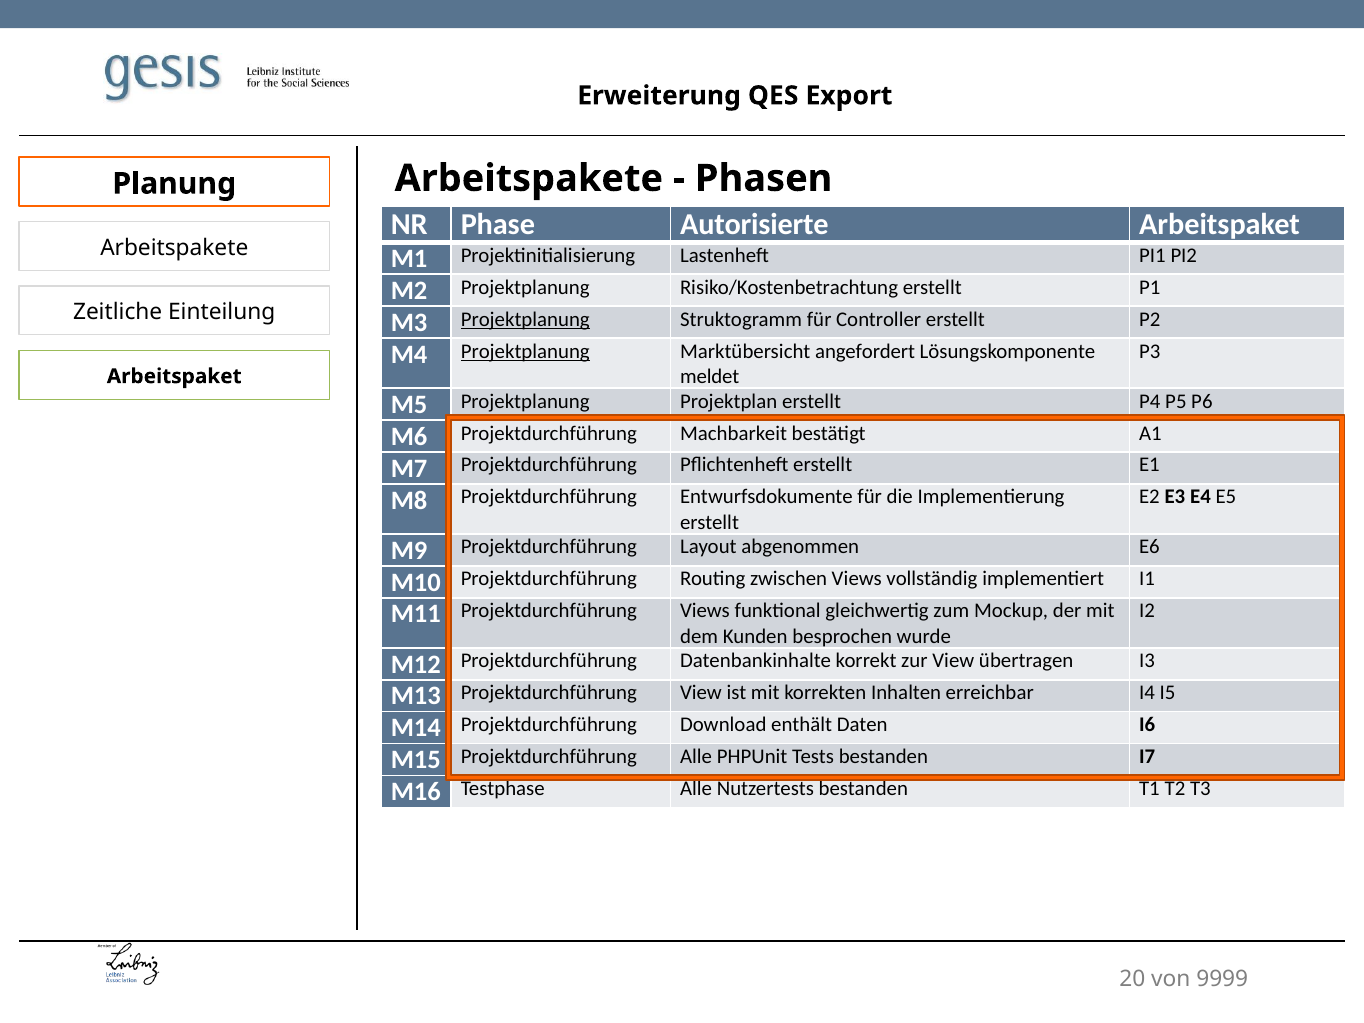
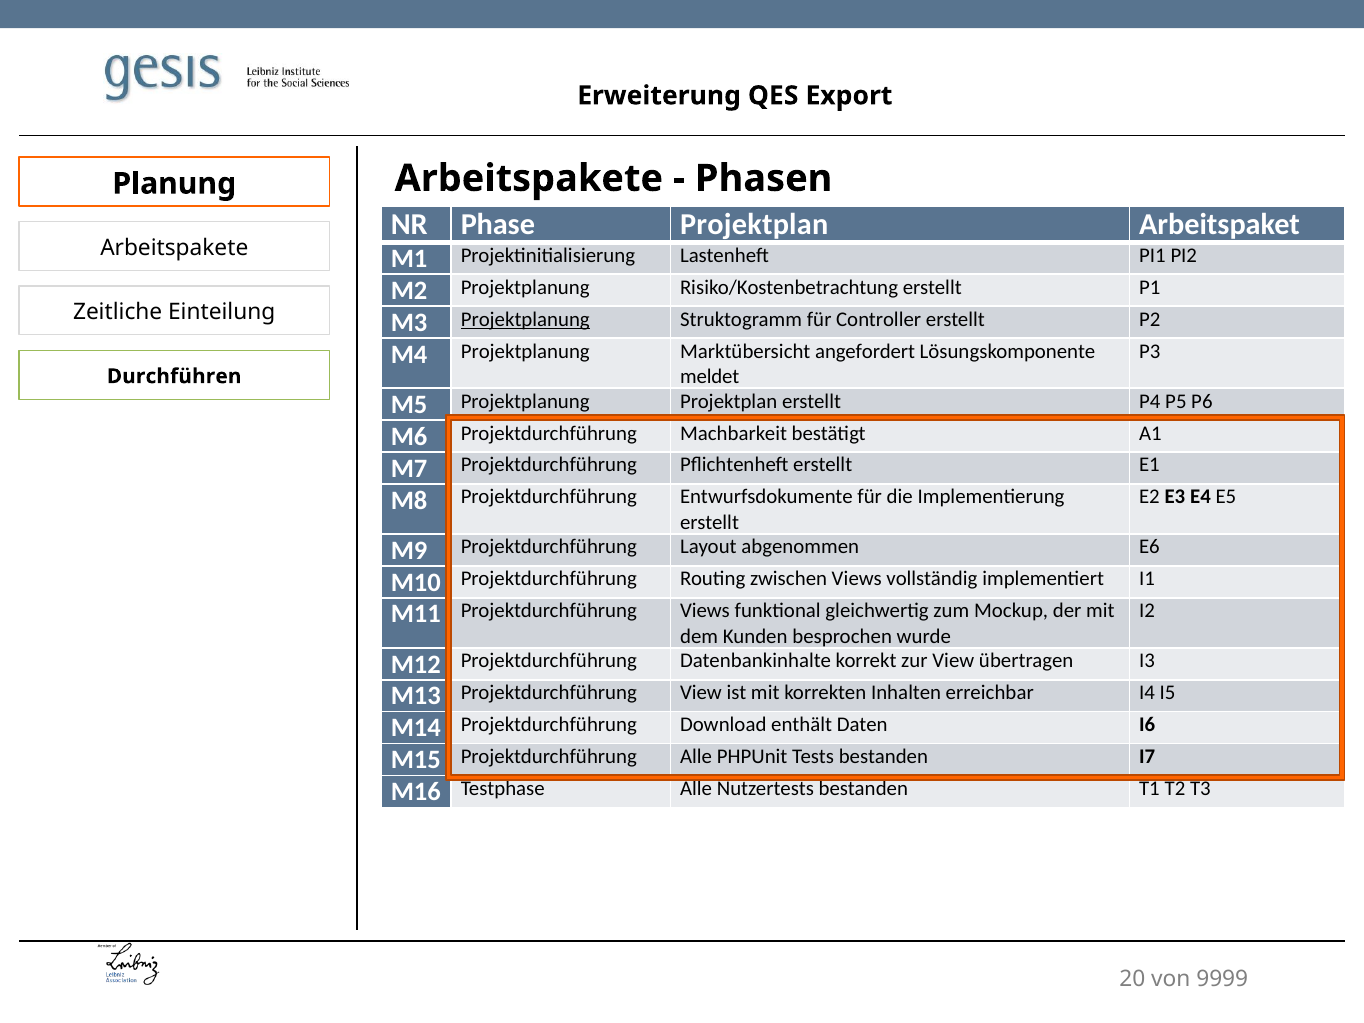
Phase Autorisierte: Autorisierte -> Projektplan
Projektplanung at (525, 351) underline: present -> none
Arbeitspaket at (174, 376): Arbeitspaket -> Durchführen
